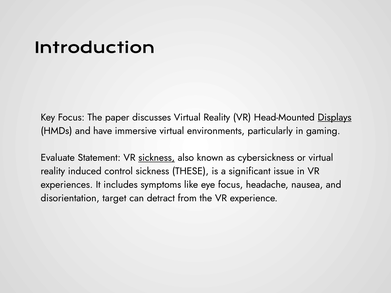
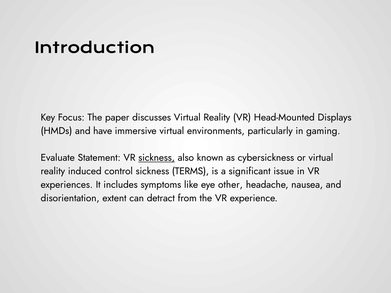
Displays underline: present -> none
THESE: THESE -> TERMS
eye focus: focus -> other
target: target -> extent
